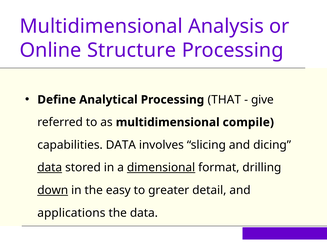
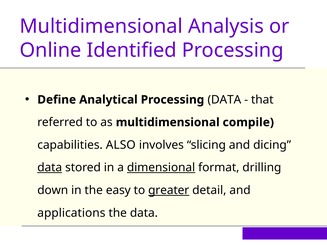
Structure: Structure -> Identified
Processing THAT: THAT -> DATA
give: give -> that
capabilities DATA: DATA -> ALSO
down underline: present -> none
greater underline: none -> present
